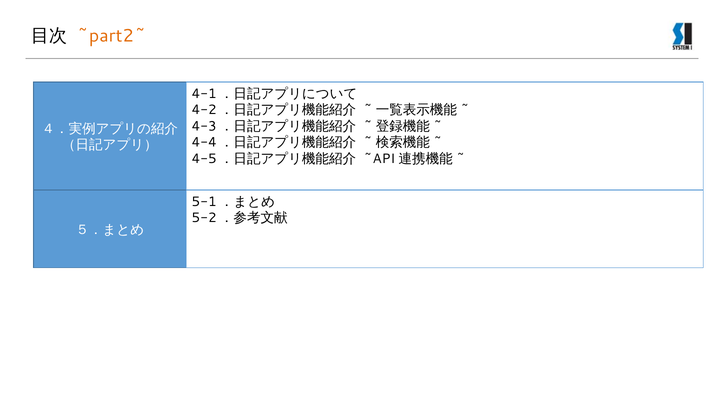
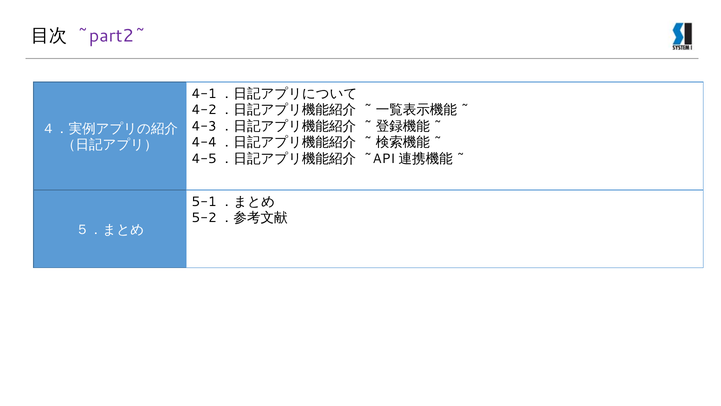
~part2~ colour: orange -> purple
